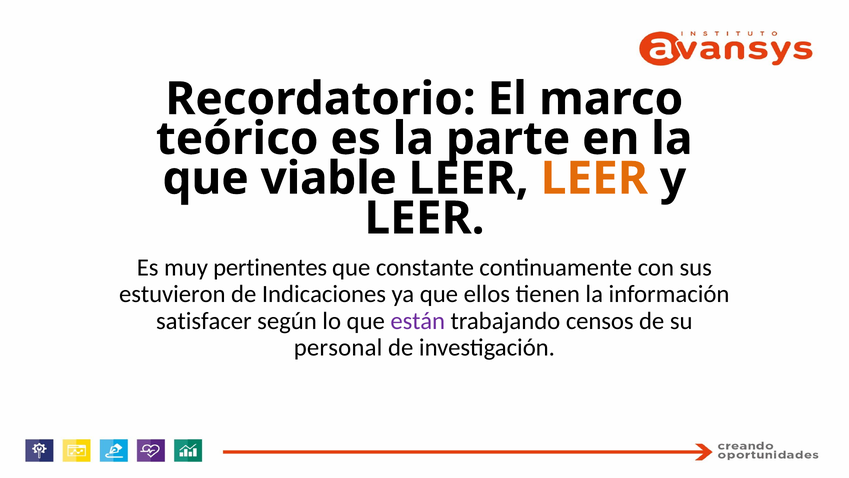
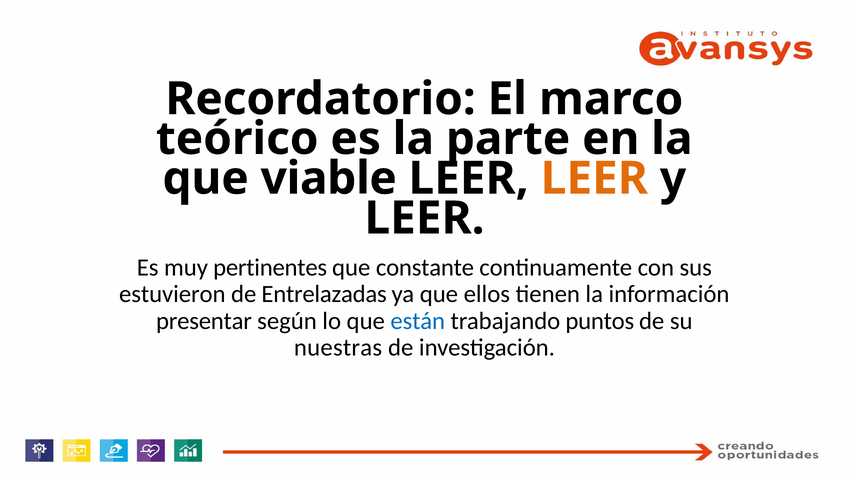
Indicaciones: Indicaciones -> Entrelazadas
satisfacer: satisfacer -> presentar
están colour: purple -> blue
censos: censos -> puntos
personal: personal -> nuestras
